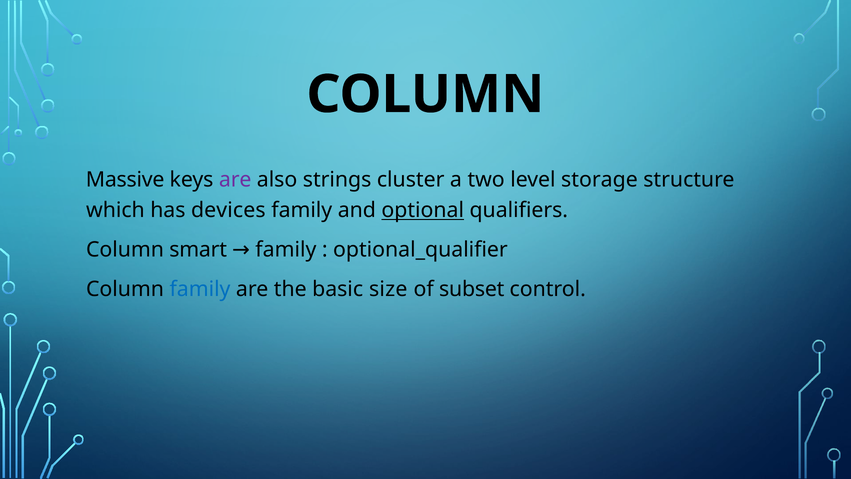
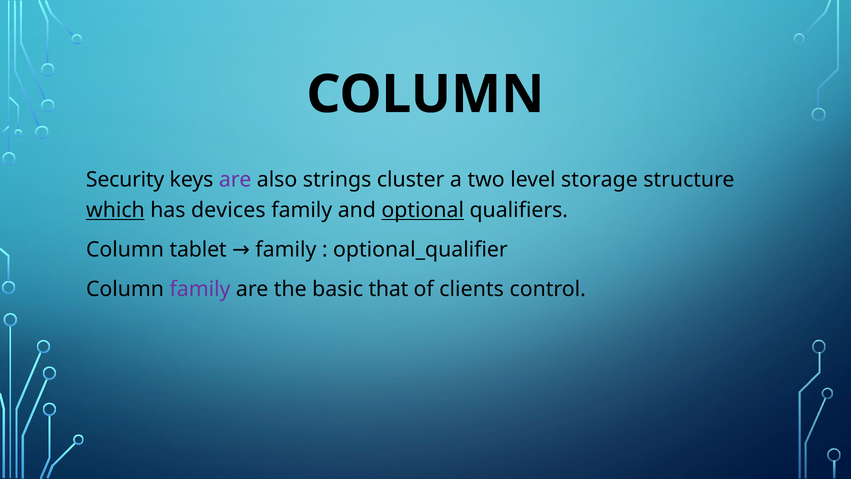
Massive: Massive -> Security
which underline: none -> present
smart: smart -> tablet
family at (200, 289) colour: blue -> purple
size: size -> that
subset: subset -> clients
